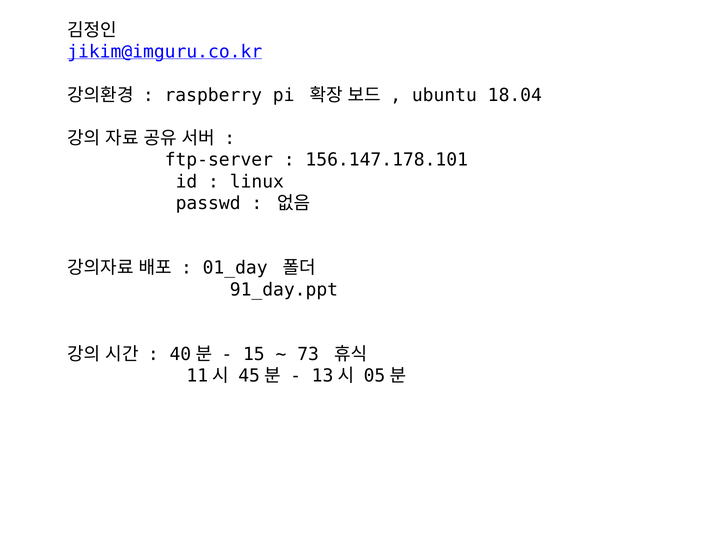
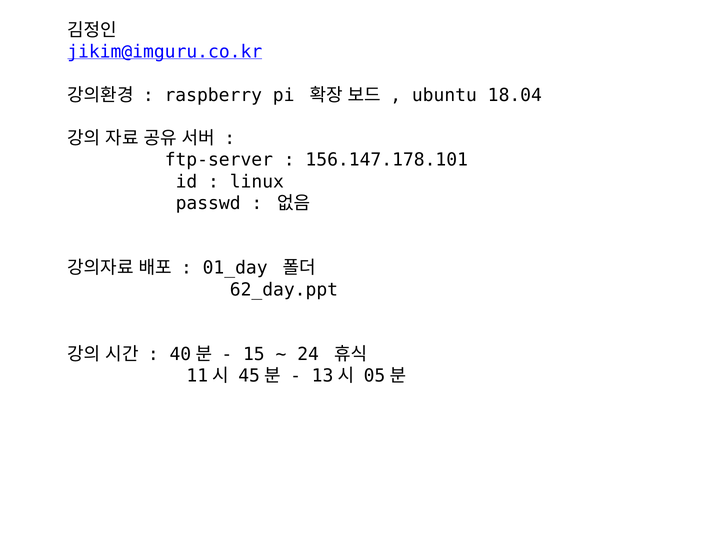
91_day.ppt: 91_day.ppt -> 62_day.ppt
73: 73 -> 24
